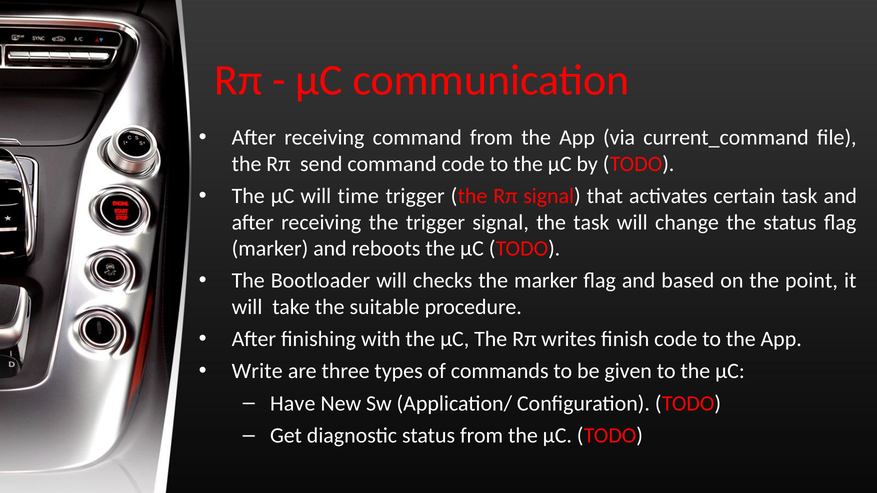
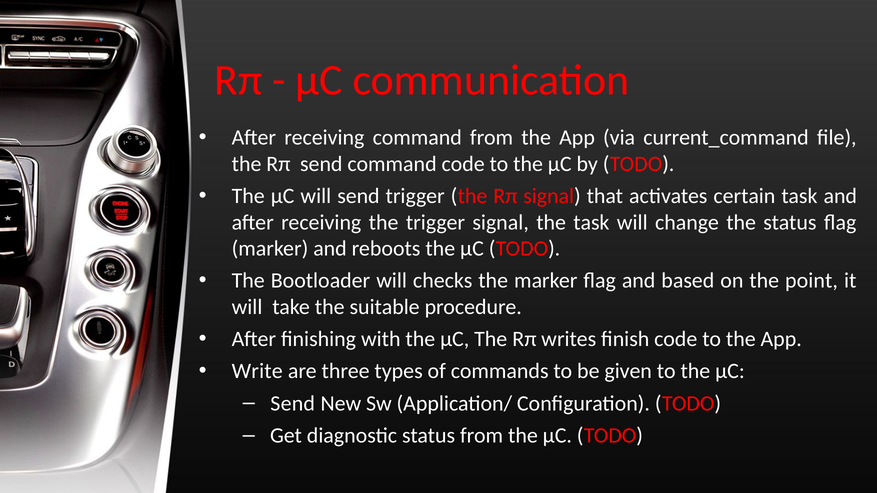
will time: time -> send
Have at (293, 404): Have -> Send
